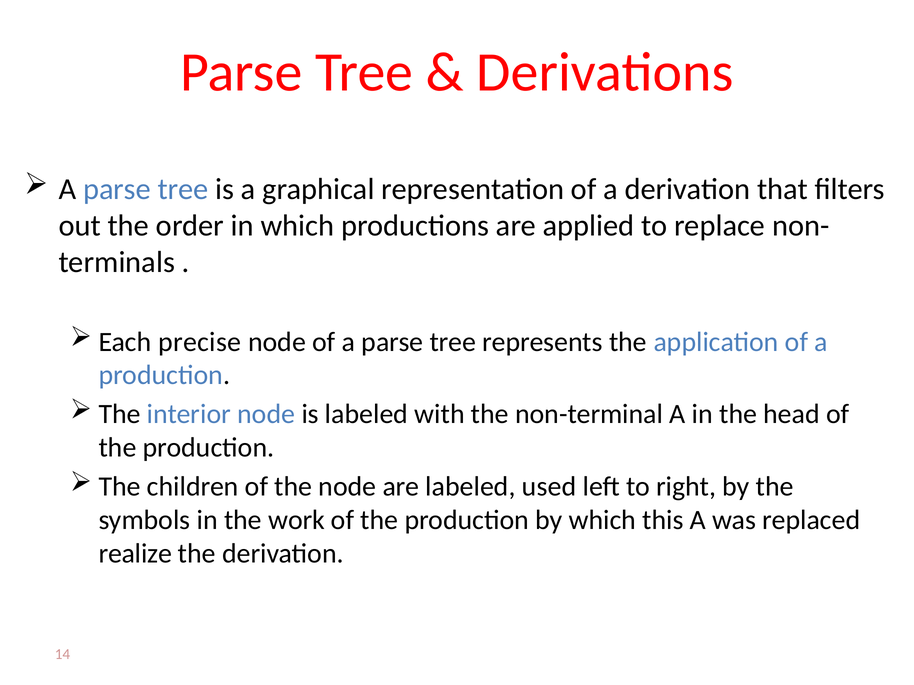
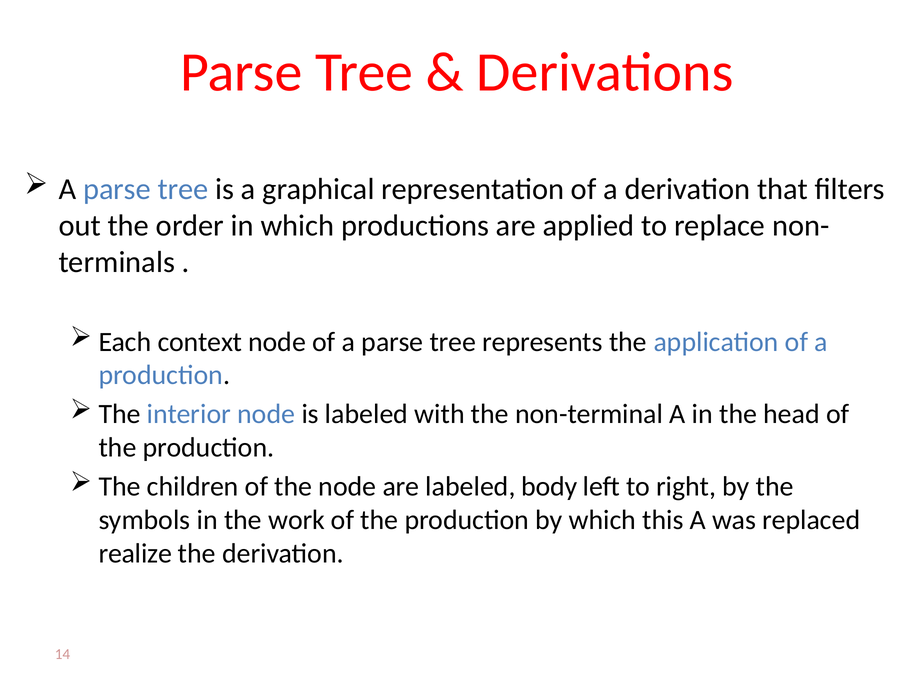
precise: precise -> context
used: used -> body
